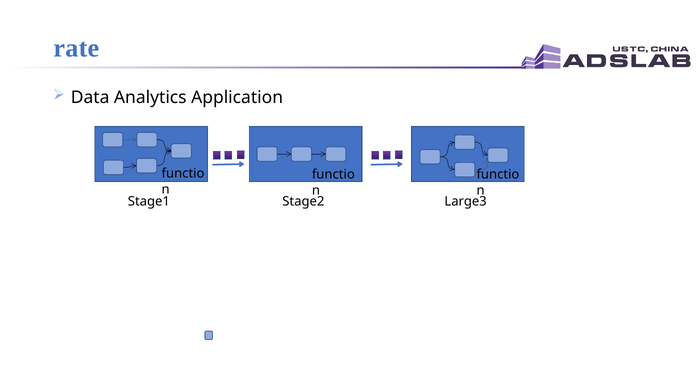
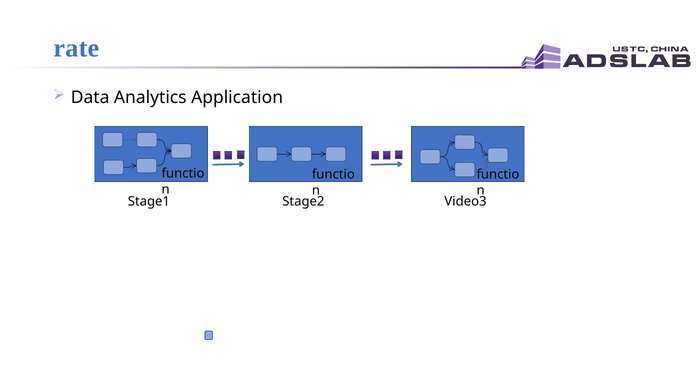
Large3: Large3 -> Video3
